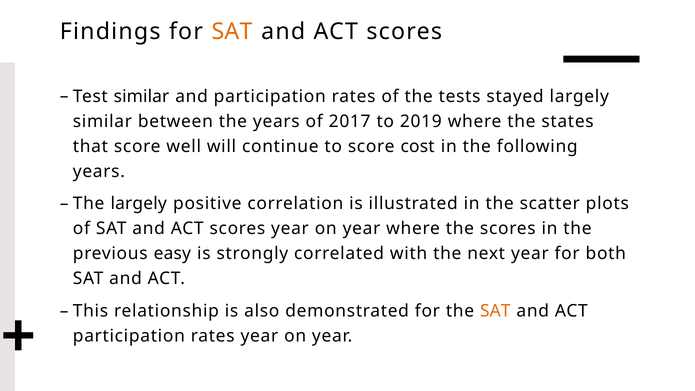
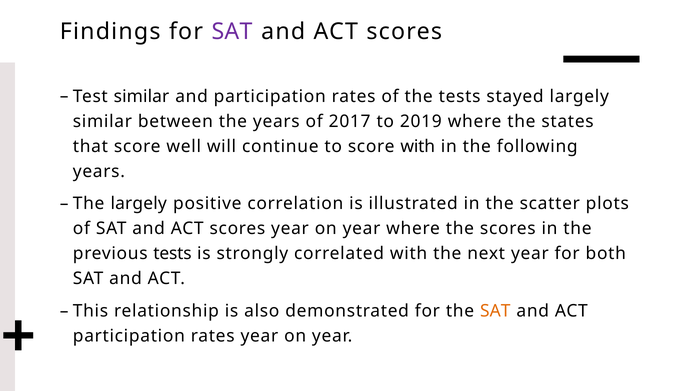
SAT at (232, 32) colour: orange -> purple
score cost: cost -> with
previous easy: easy -> tests
